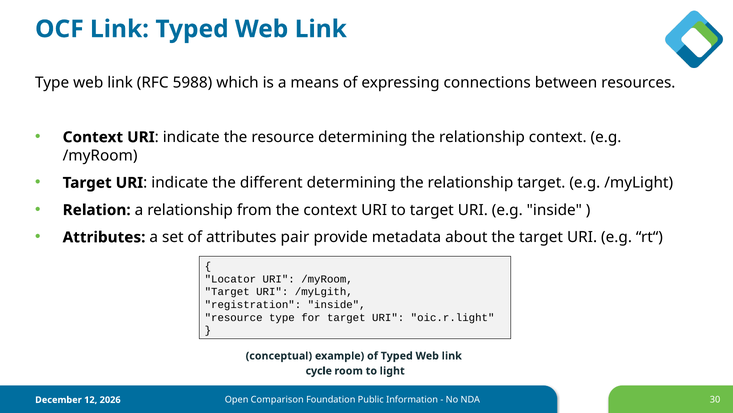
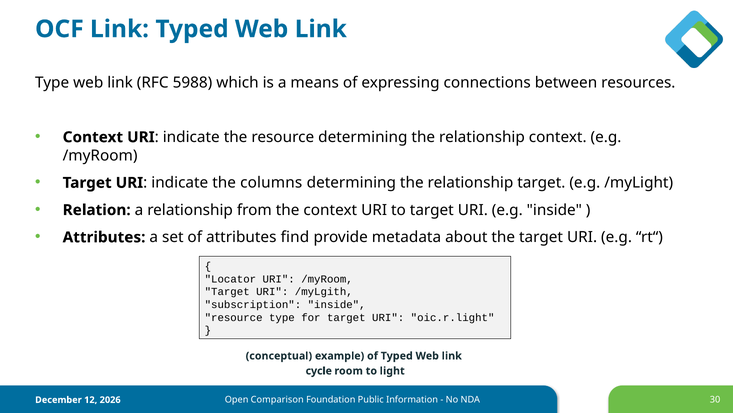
different: different -> columns
pair: pair -> find
registration: registration -> subscription
